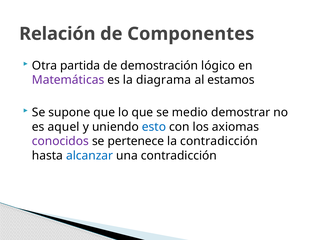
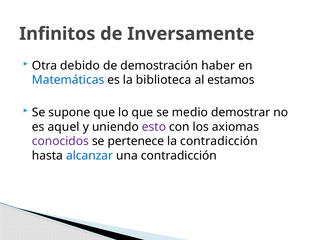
Relación: Relación -> Infinitos
Componentes: Componentes -> Inversamente
partida: partida -> debido
lógico: lógico -> haber
Matemáticas colour: purple -> blue
diagrama: diagrama -> biblioteca
esto colour: blue -> purple
